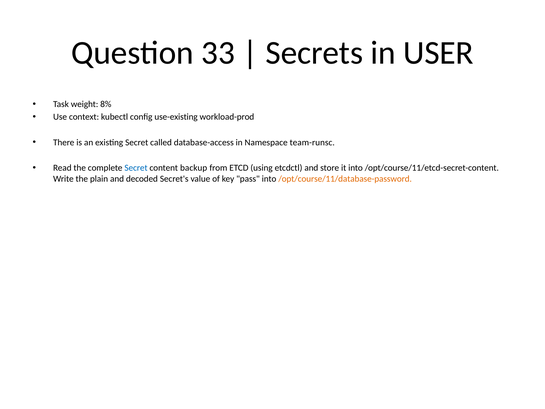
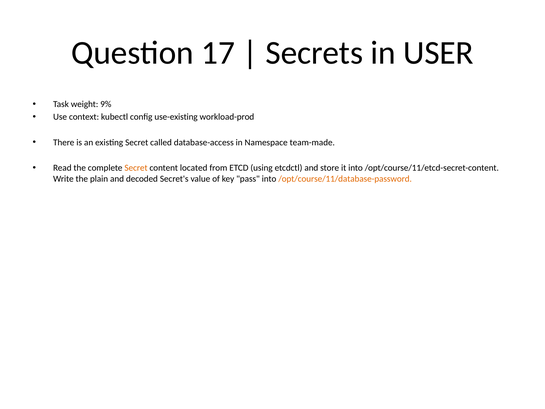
33: 33 -> 17
8%: 8% -> 9%
team-runsc: team-runsc -> team-made
Secret at (136, 168) colour: blue -> orange
backup: backup -> located
